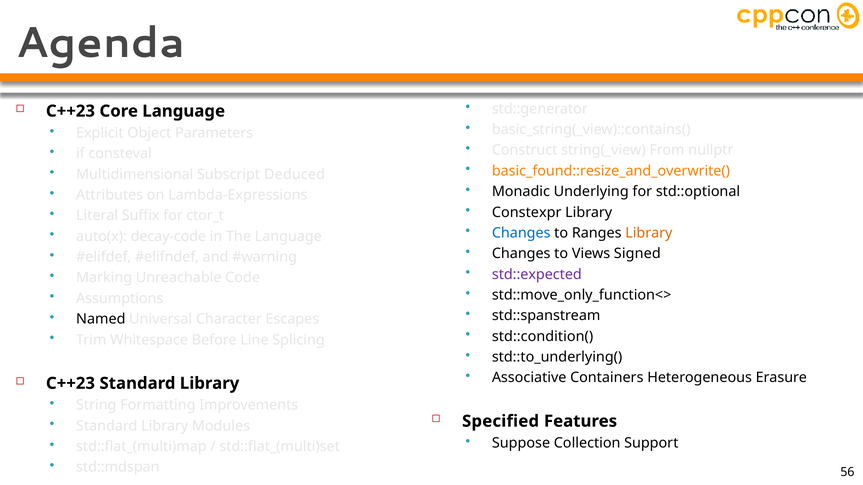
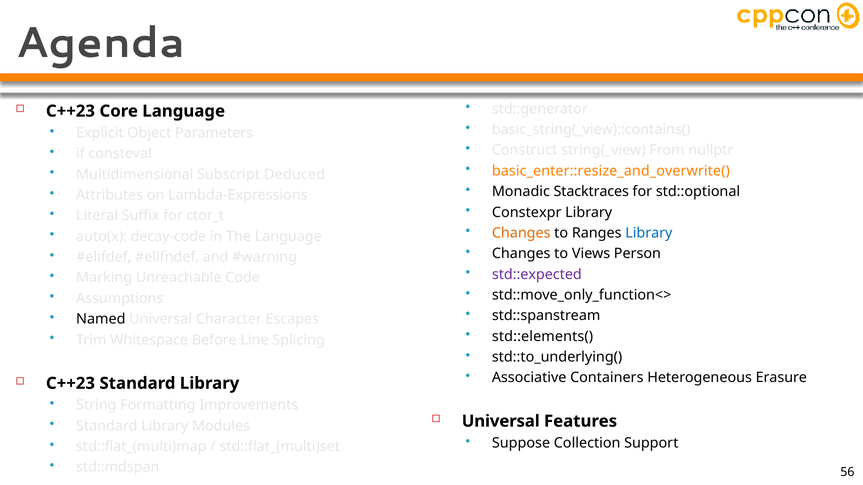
basic_found::resize_and_overwrite(: basic_found::resize_and_overwrite( -> basic_enter::resize_and_overwrite(
Underlying: Underlying -> Stacktraces
Changes at (521, 233) colour: blue -> orange
Library at (649, 233) colour: orange -> blue
Signed: Signed -> Person
std::condition(: std::condition( -> std::elements(
Specified at (501, 422): Specified -> Universal
